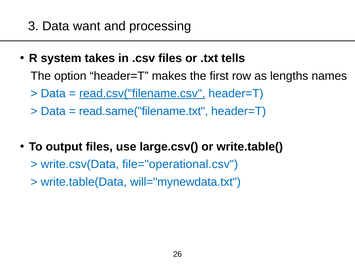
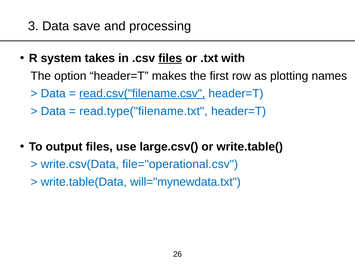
want: want -> save
files at (170, 58) underline: none -> present
tells: tells -> with
lengths: lengths -> plotting
read.same("filename.txt: read.same("filename.txt -> read.type("filename.txt
